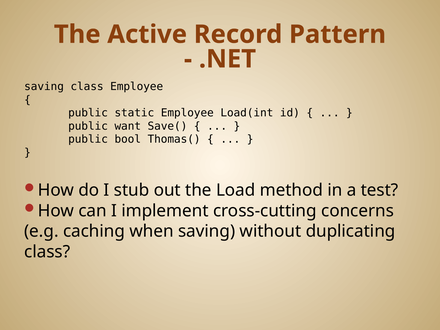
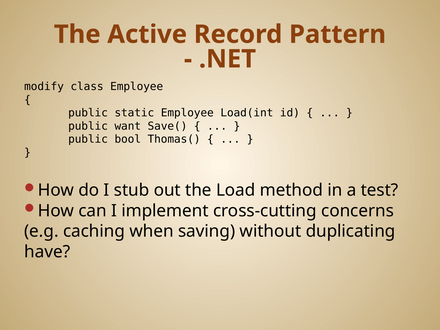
saving at (44, 87): saving -> modify
class at (47, 252): class -> have
